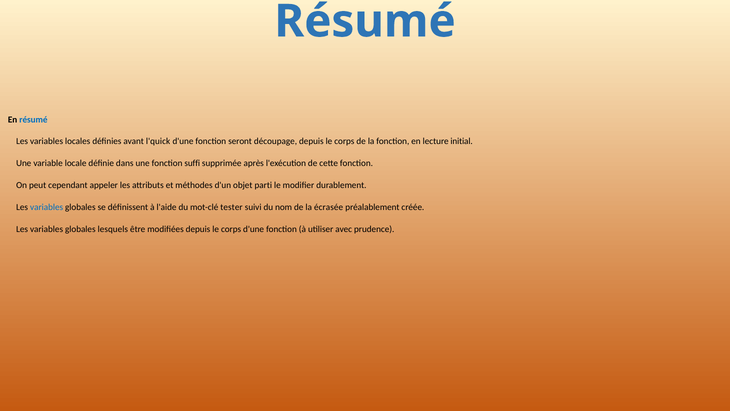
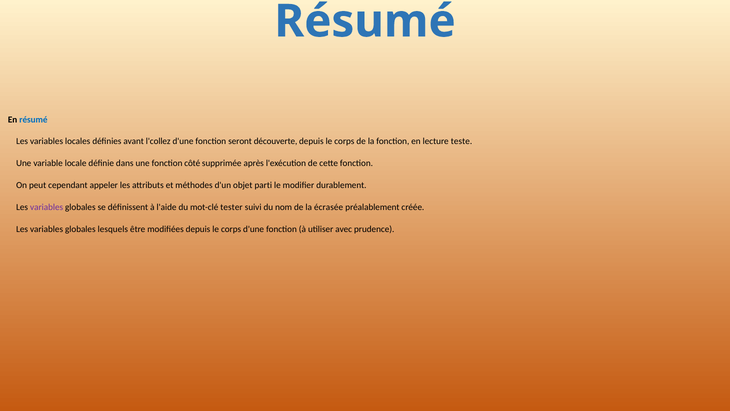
l'quick: l'quick -> l'collez
découpage: découpage -> découverte
initial: initial -> teste
suffi: suffi -> côté
variables at (47, 207) colour: blue -> purple
